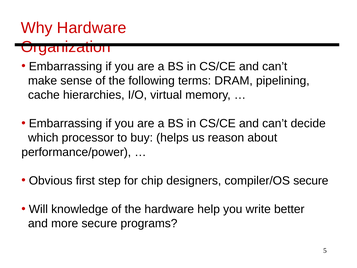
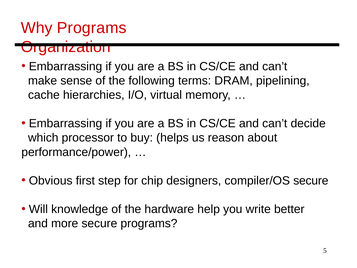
Why Hardware: Hardware -> Programs
